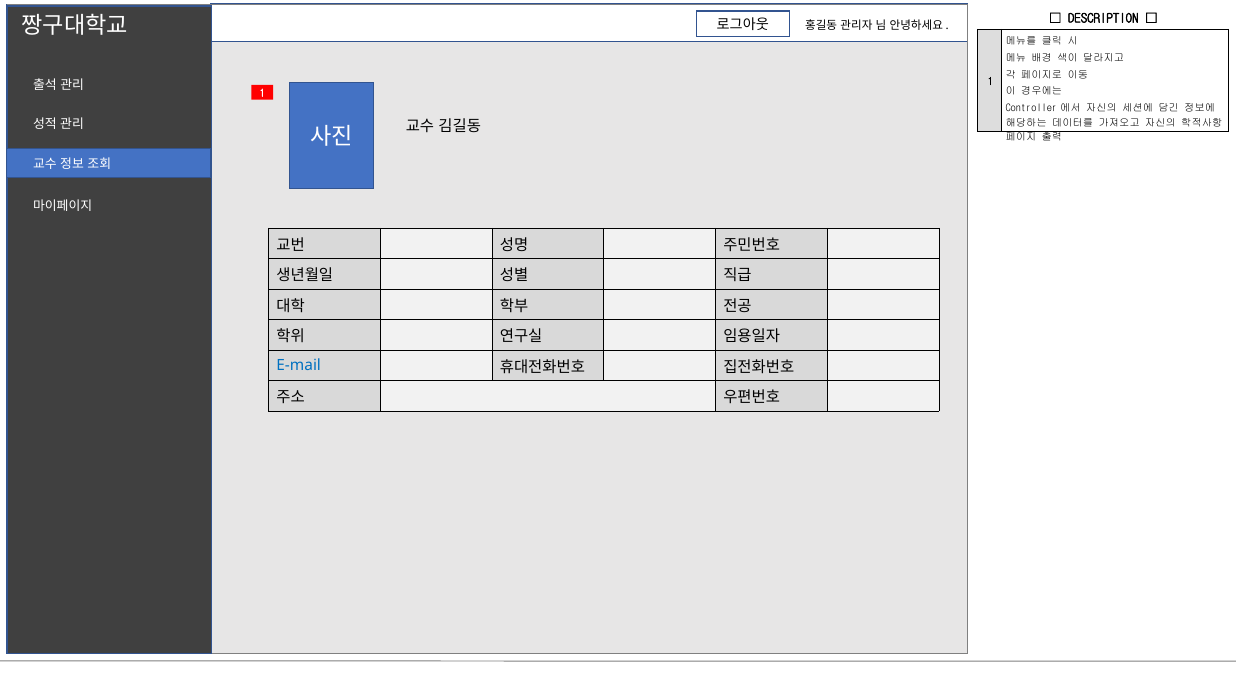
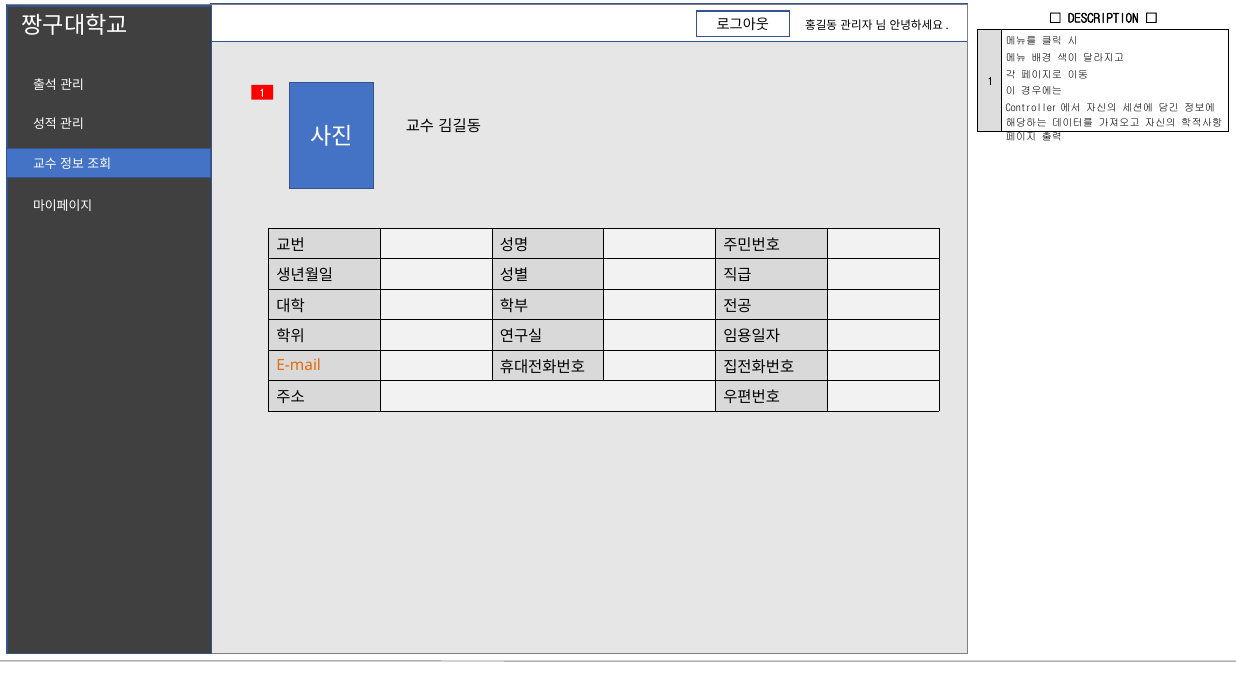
E-mail colour: blue -> orange
